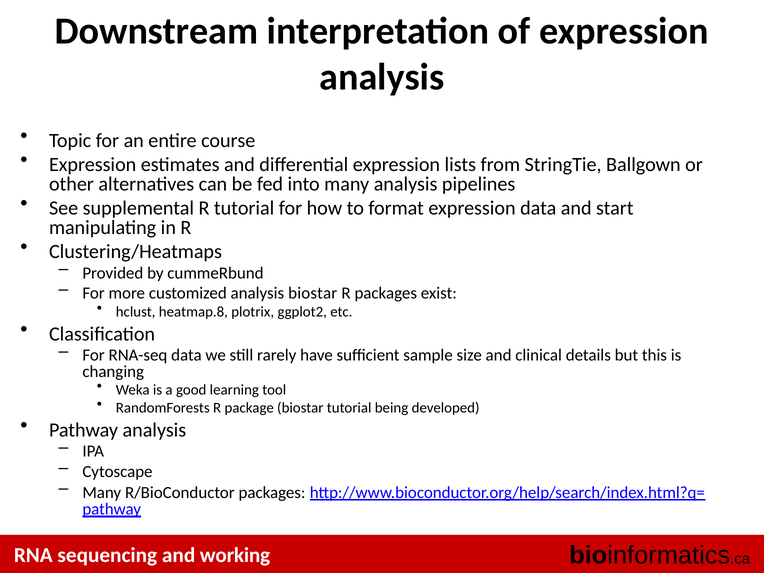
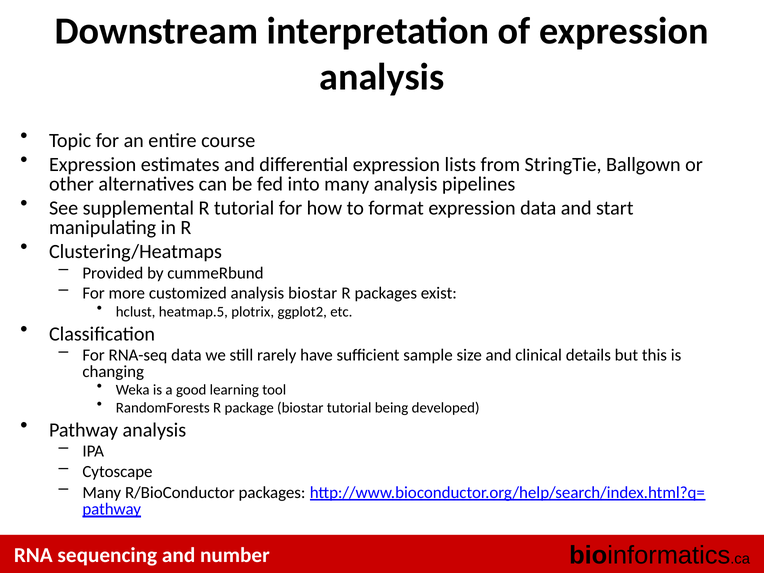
heatmap.8: heatmap.8 -> heatmap.5
working: working -> number
